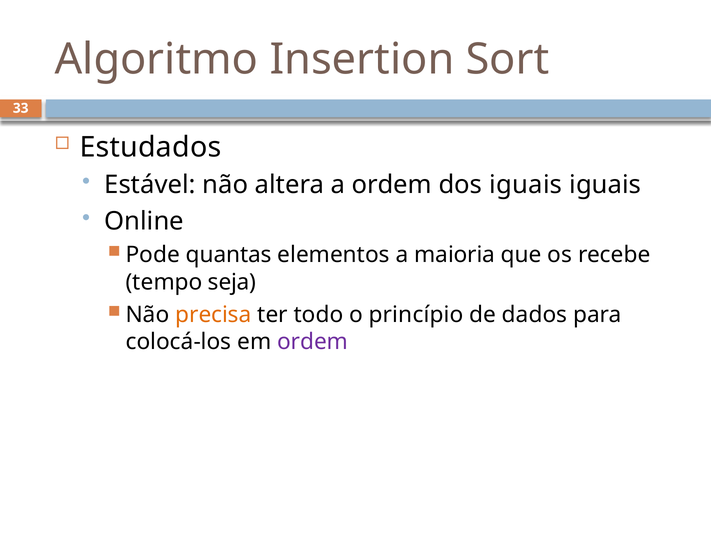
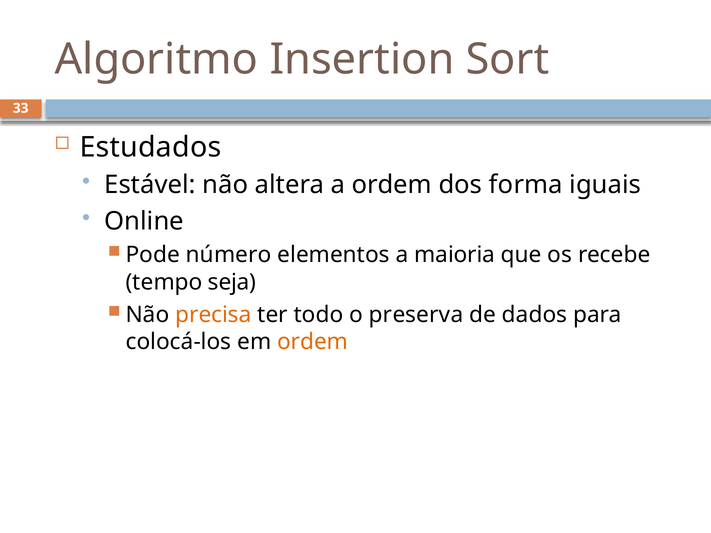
dos iguais: iguais -> forma
quantas: quantas -> número
princípio: princípio -> preserva
ordem at (313, 342) colour: purple -> orange
